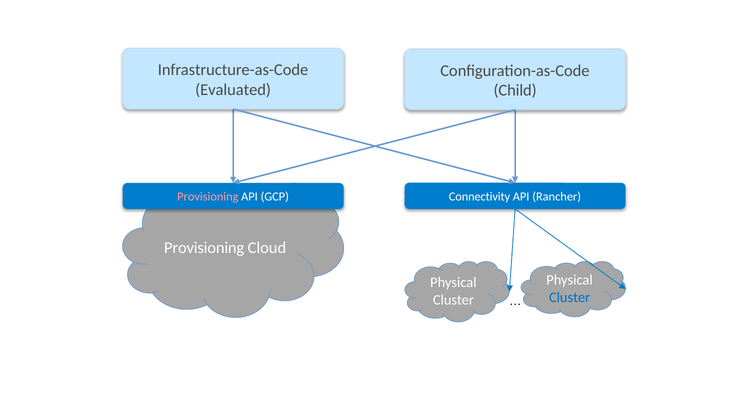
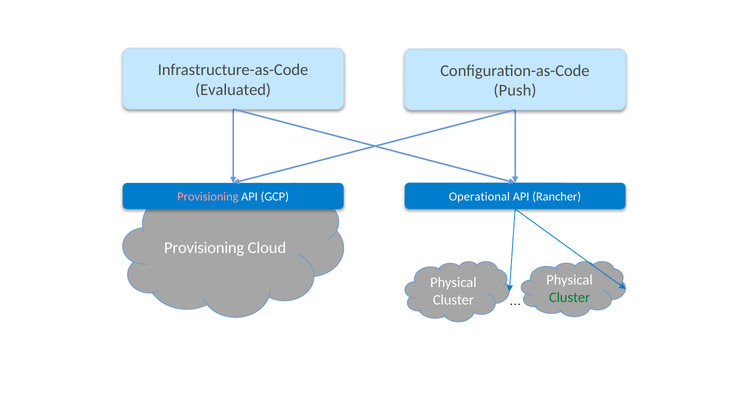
Child: Child -> Push
Connectivity: Connectivity -> Operational
Cluster at (570, 297) colour: blue -> green
